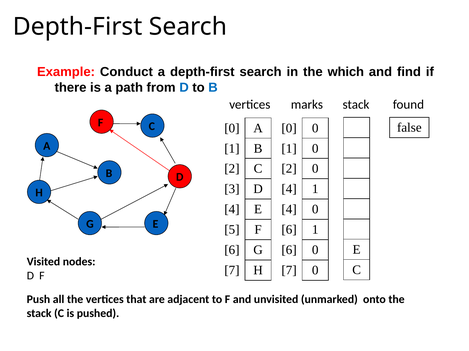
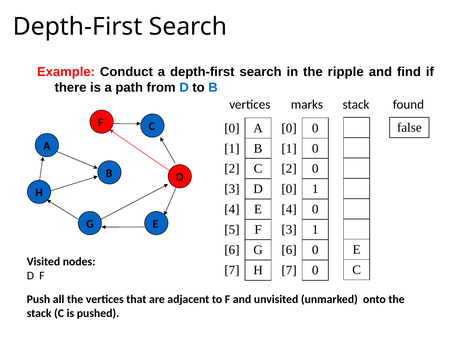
which: which -> ripple
4 at (289, 189): 4 -> 0
6 at (289, 230): 6 -> 3
